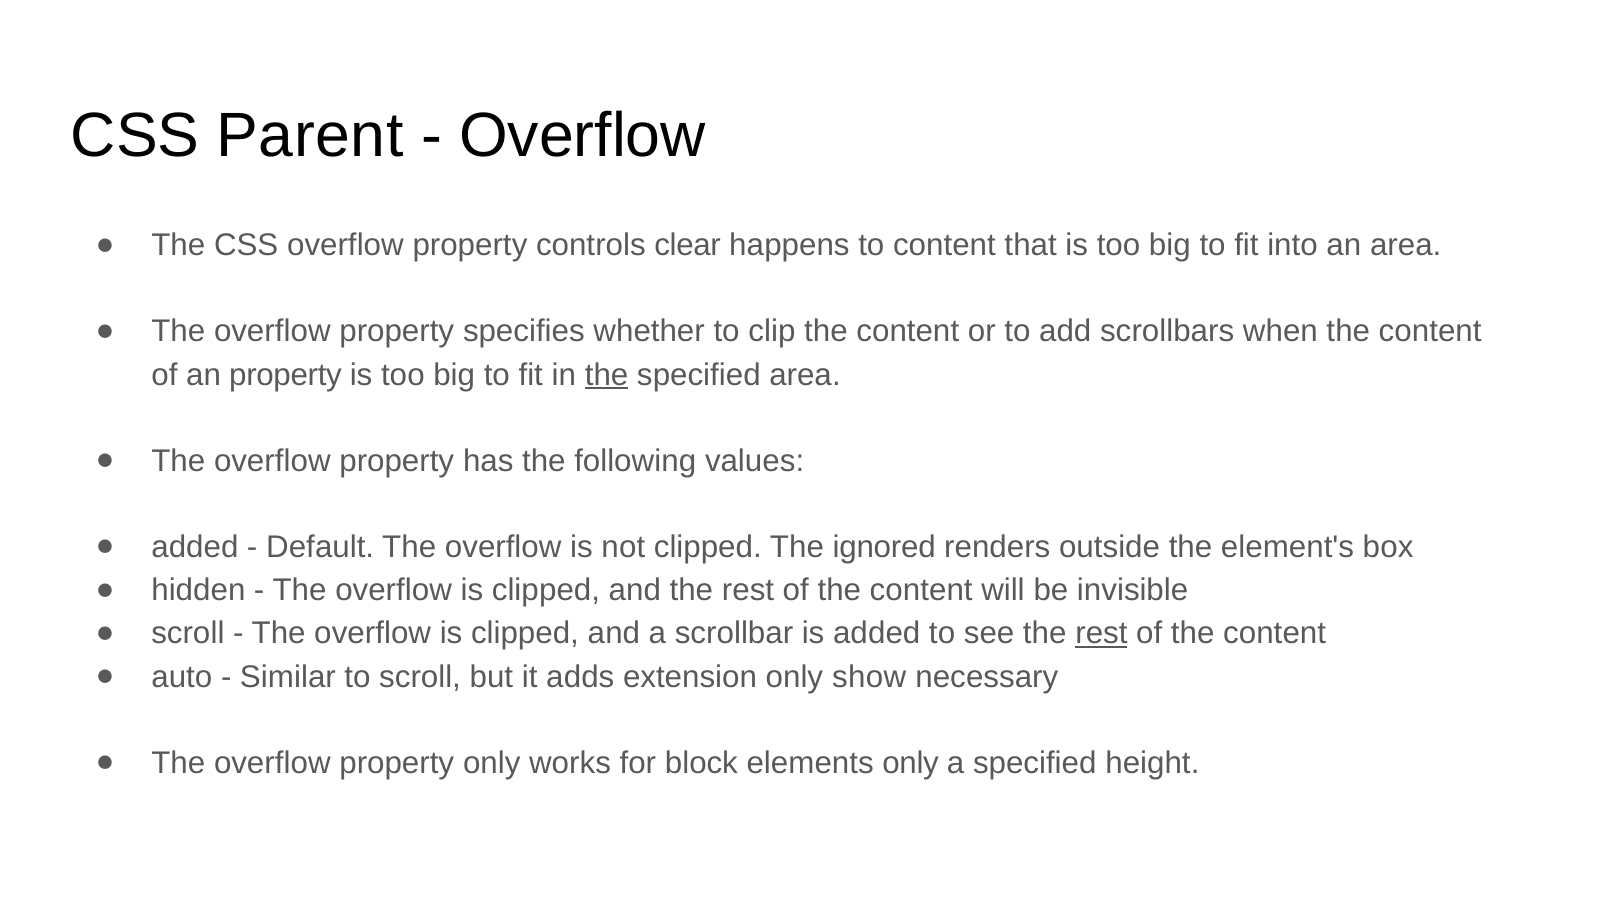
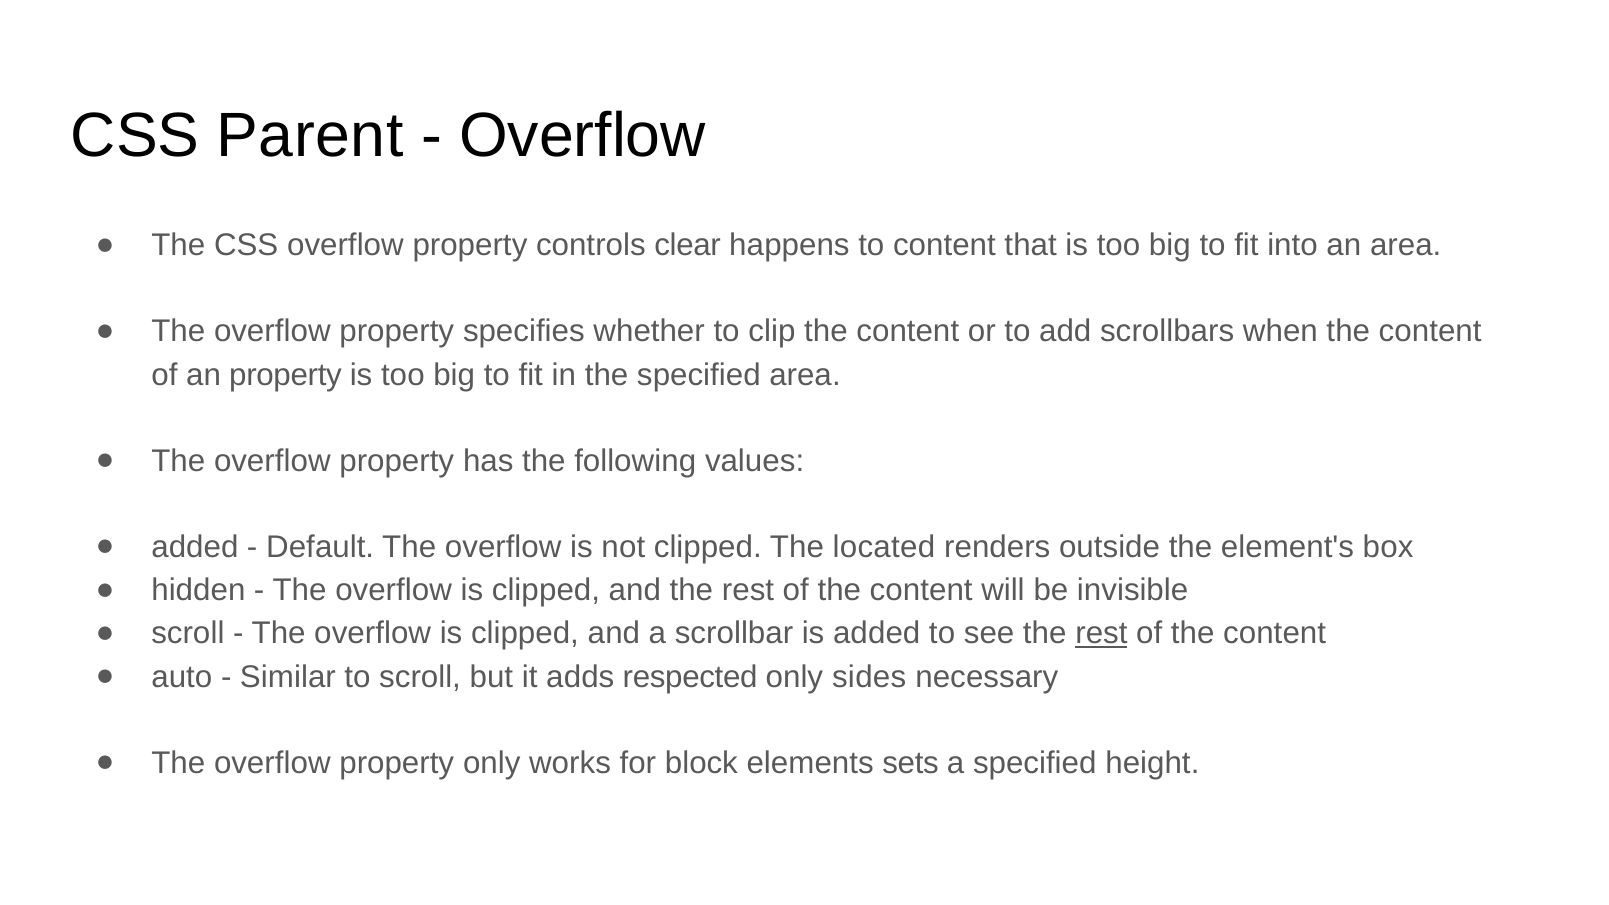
the at (607, 375) underline: present -> none
ignored: ignored -> located
extension: extension -> respected
show: show -> sides
elements only: only -> sets
